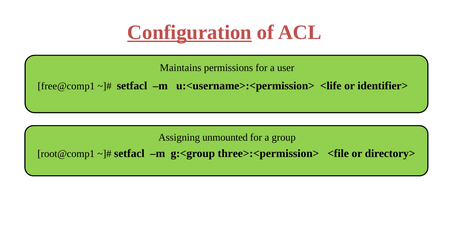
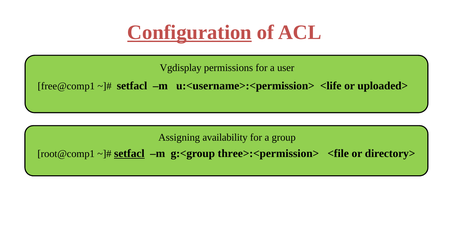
Maintains: Maintains -> Vgdisplay
identifier>: identifier> -> uploaded>
unmounted: unmounted -> availability
setfacl at (129, 154) underline: none -> present
